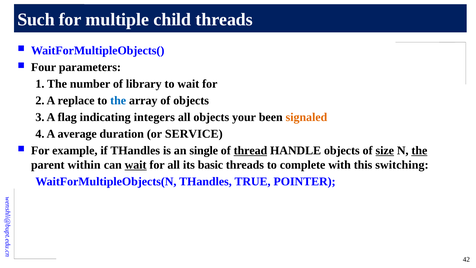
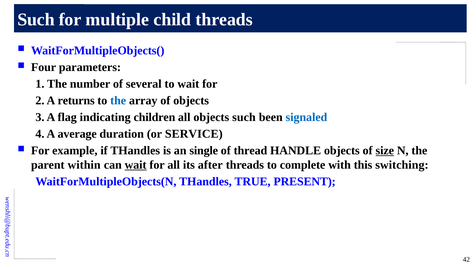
library: library -> several
replace: replace -> returns
integers: integers -> children
objects your: your -> such
signaled colour: orange -> blue
thread underline: present -> none
the at (419, 150) underline: present -> none
basic: basic -> after
POINTER: POINTER -> PRESENT
